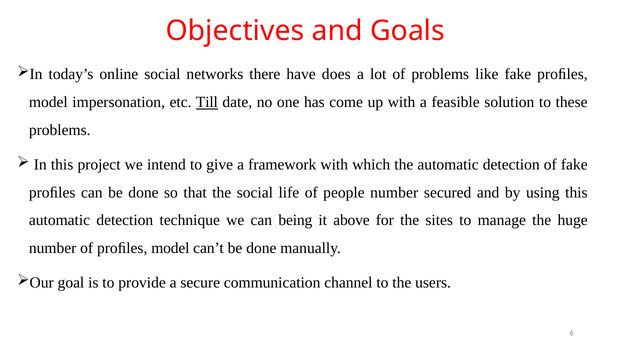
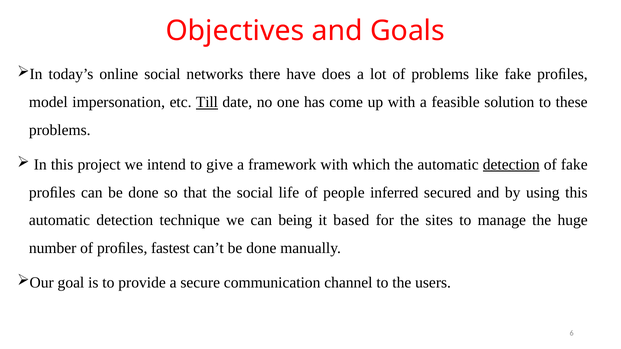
detection at (511, 165) underline: none -> present
people number: number -> inferred
above: above -> based
of proﬁles model: model -> fastest
